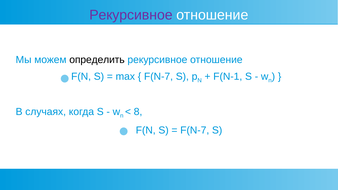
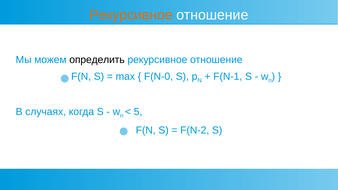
Рекурсивное at (131, 15) colour: purple -> orange
F(N-7 at (159, 77): F(N-7 -> F(N-0
8: 8 -> 5
F(N-7 at (195, 130): F(N-7 -> F(N-2
